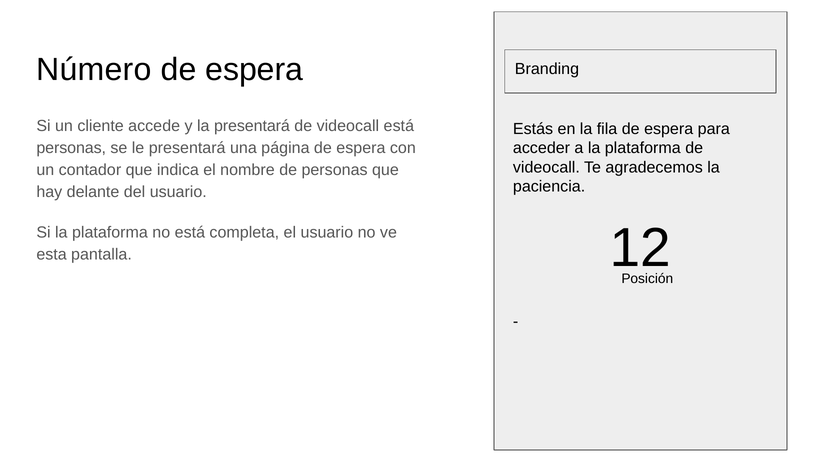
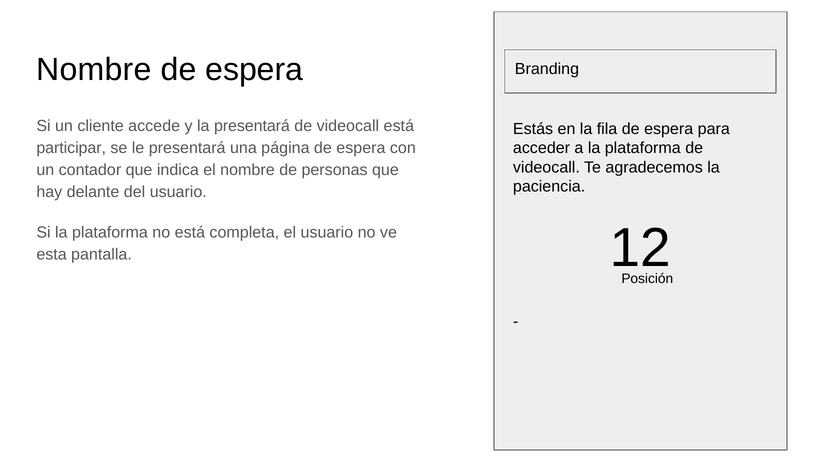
Número at (94, 70): Número -> Nombre
personas at (71, 148): personas -> participar
